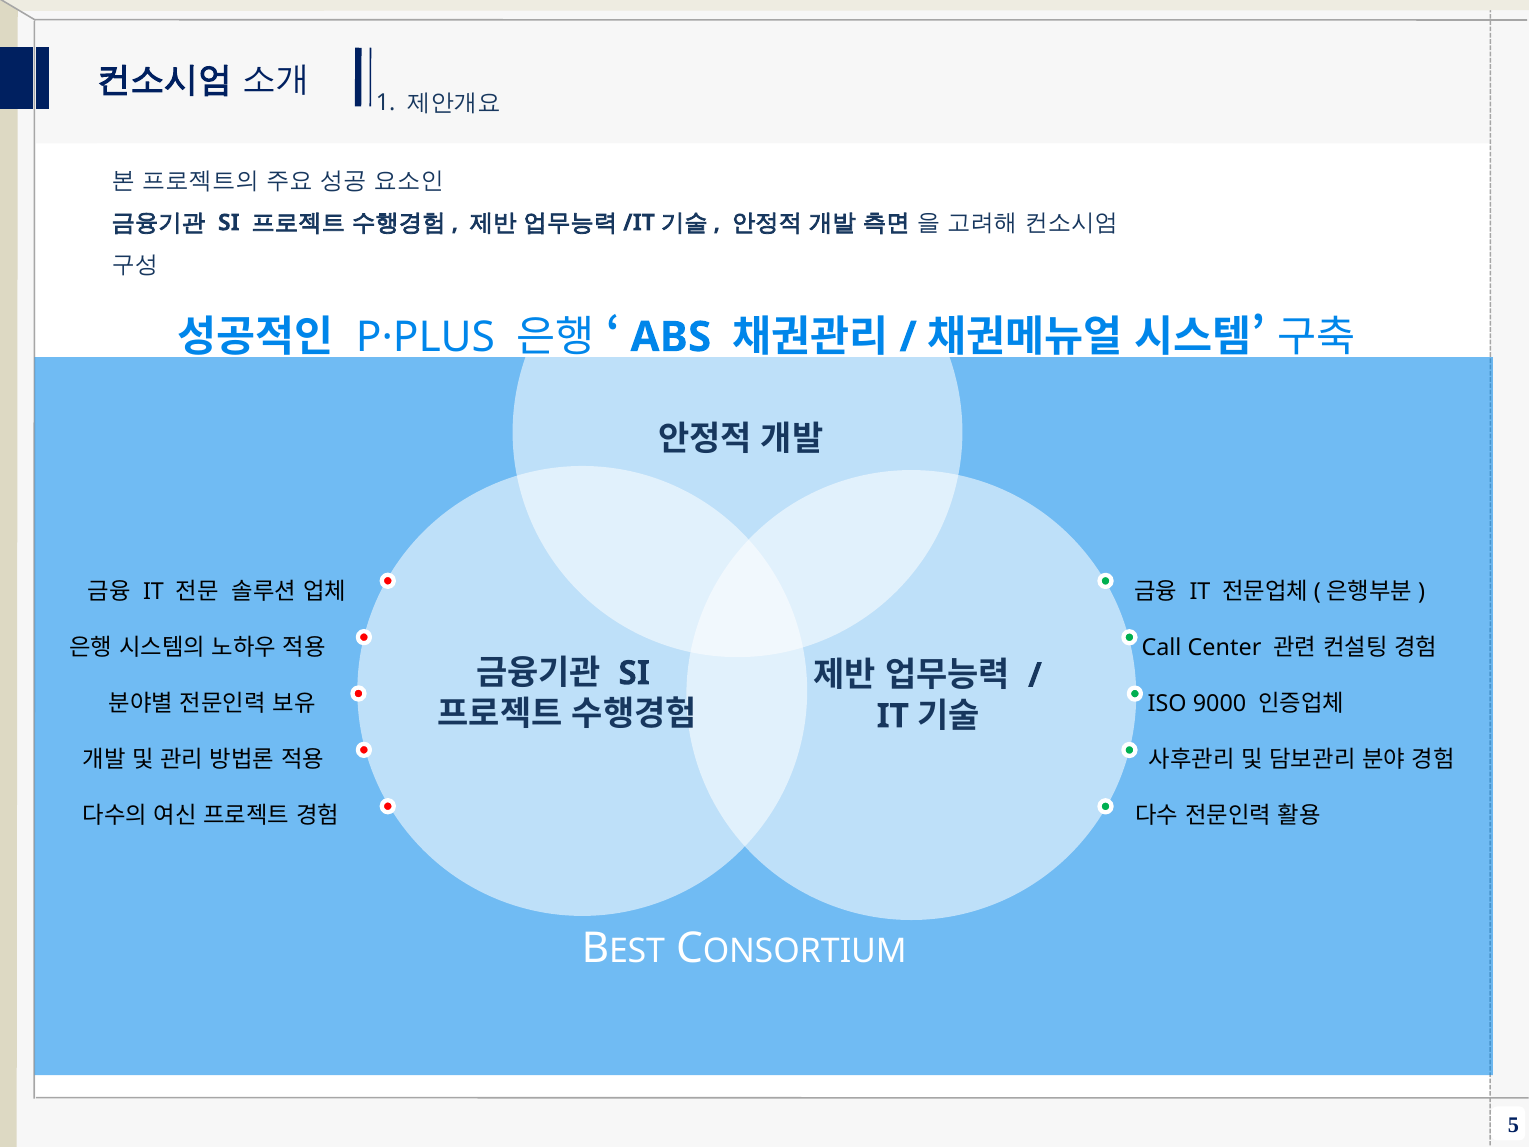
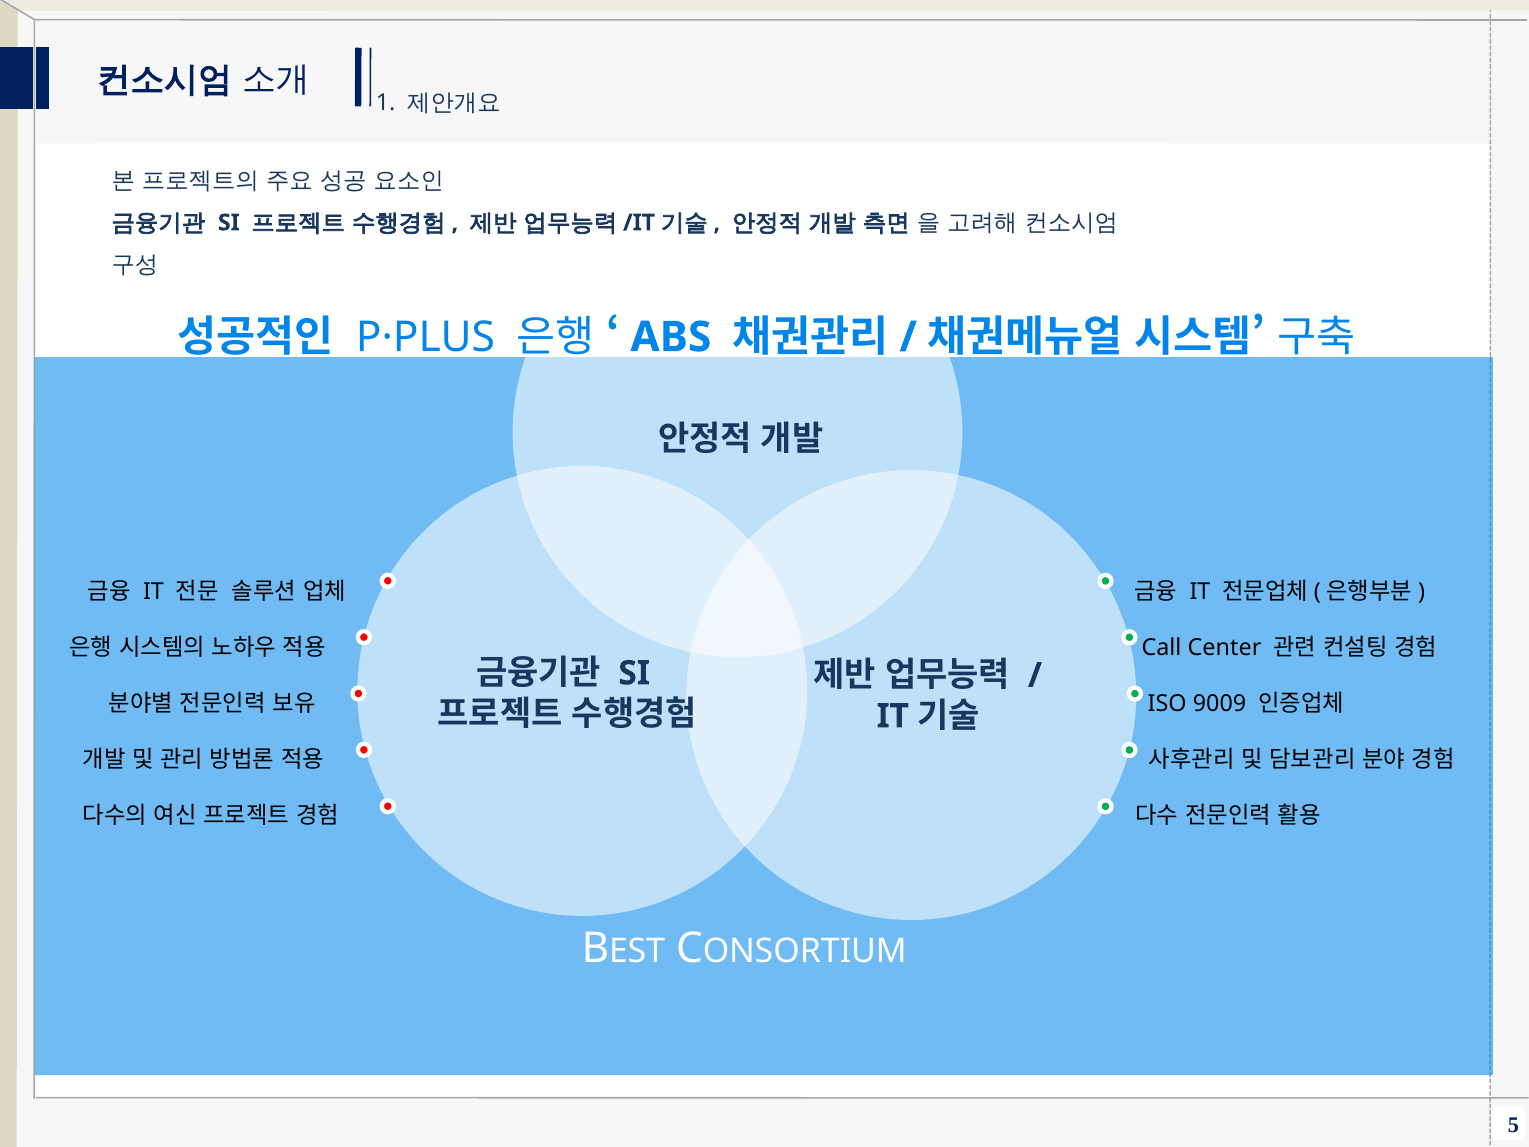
9000: 9000 -> 9009
